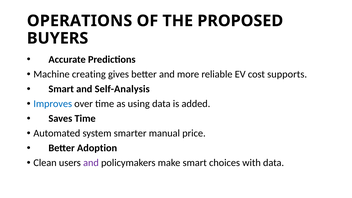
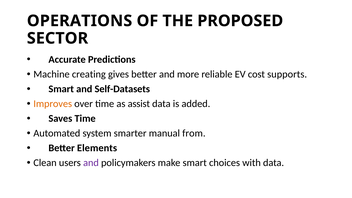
BUYERS: BUYERS -> SECTOR
Self-Analysis: Self-Analysis -> Self-Datasets
Improves colour: blue -> orange
using: using -> assist
price: price -> from
Adoption: Adoption -> Elements
